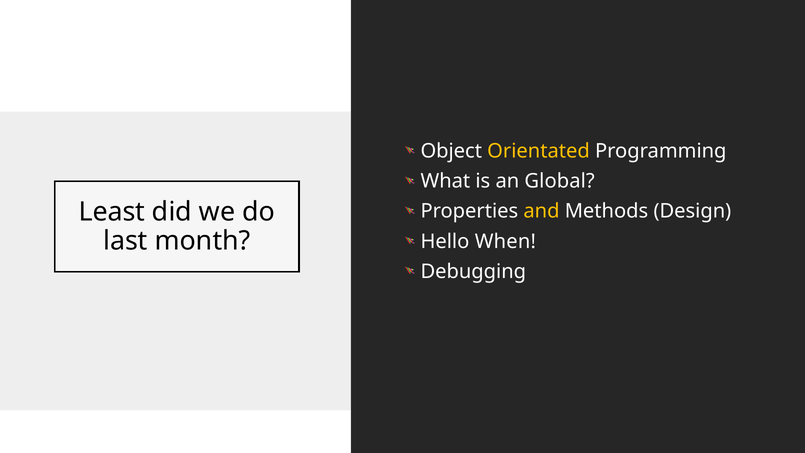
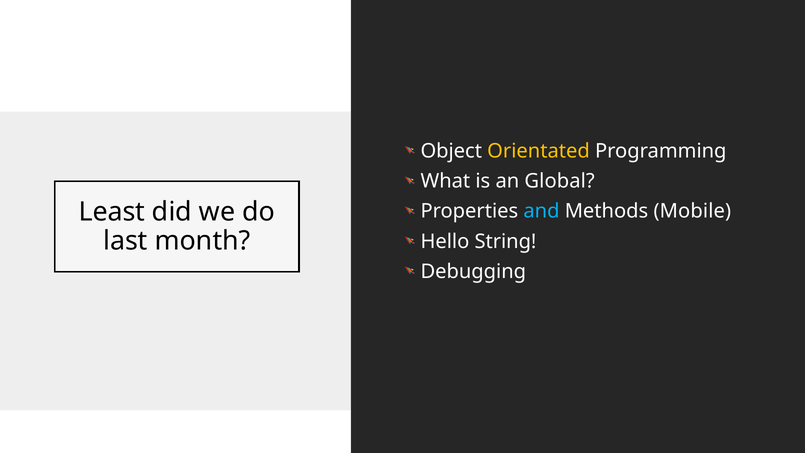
and colour: yellow -> light blue
Design: Design -> Mobile
When: When -> String
